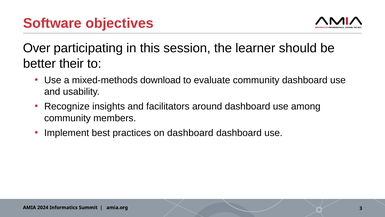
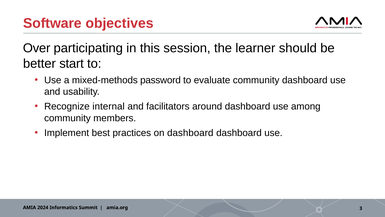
their: their -> start
download: download -> password
insights: insights -> internal
